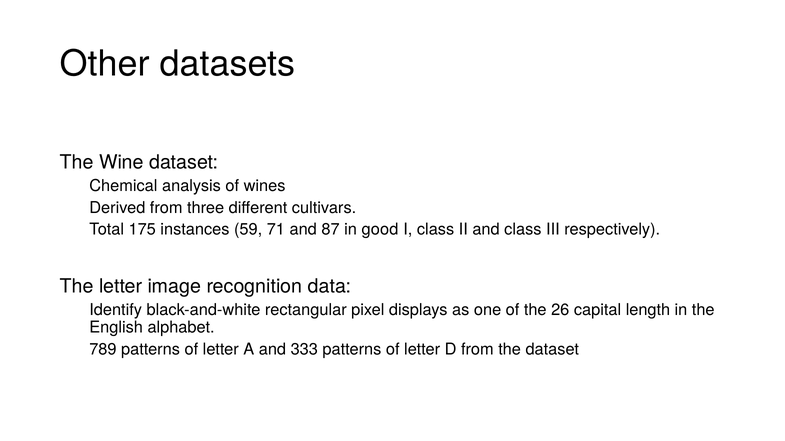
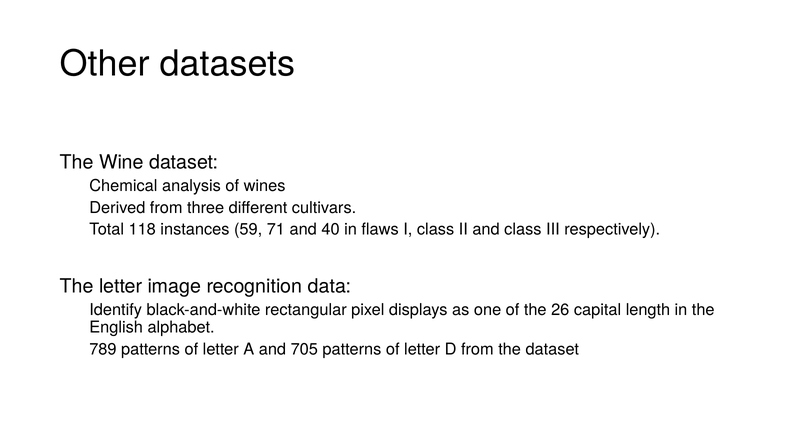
175: 175 -> 118
87: 87 -> 40
good: good -> flaws
333: 333 -> 705
